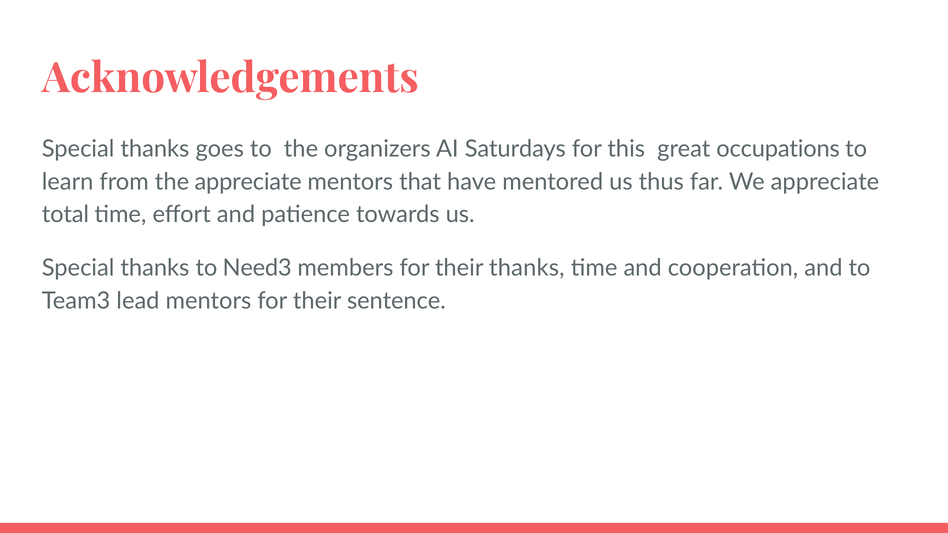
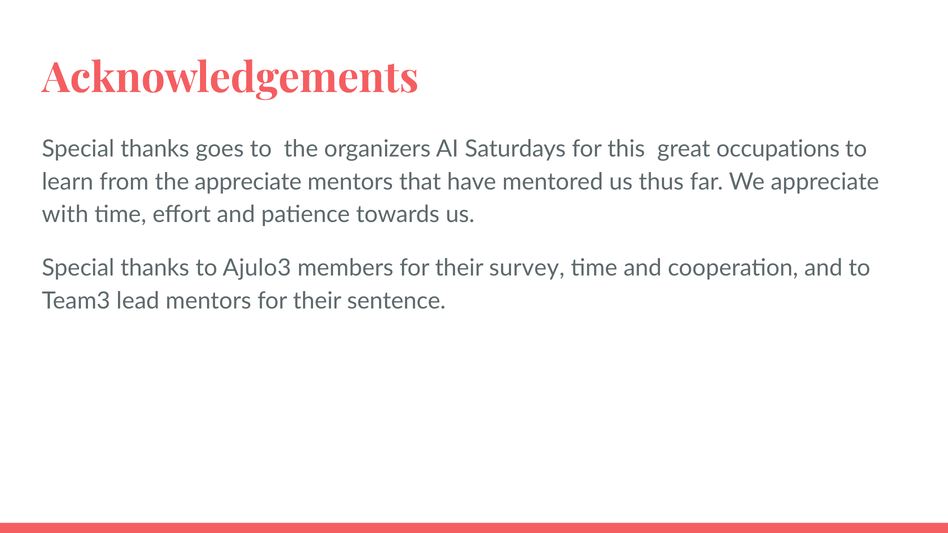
total: total -> with
Need3: Need3 -> Ajulo3
their thanks: thanks -> survey
